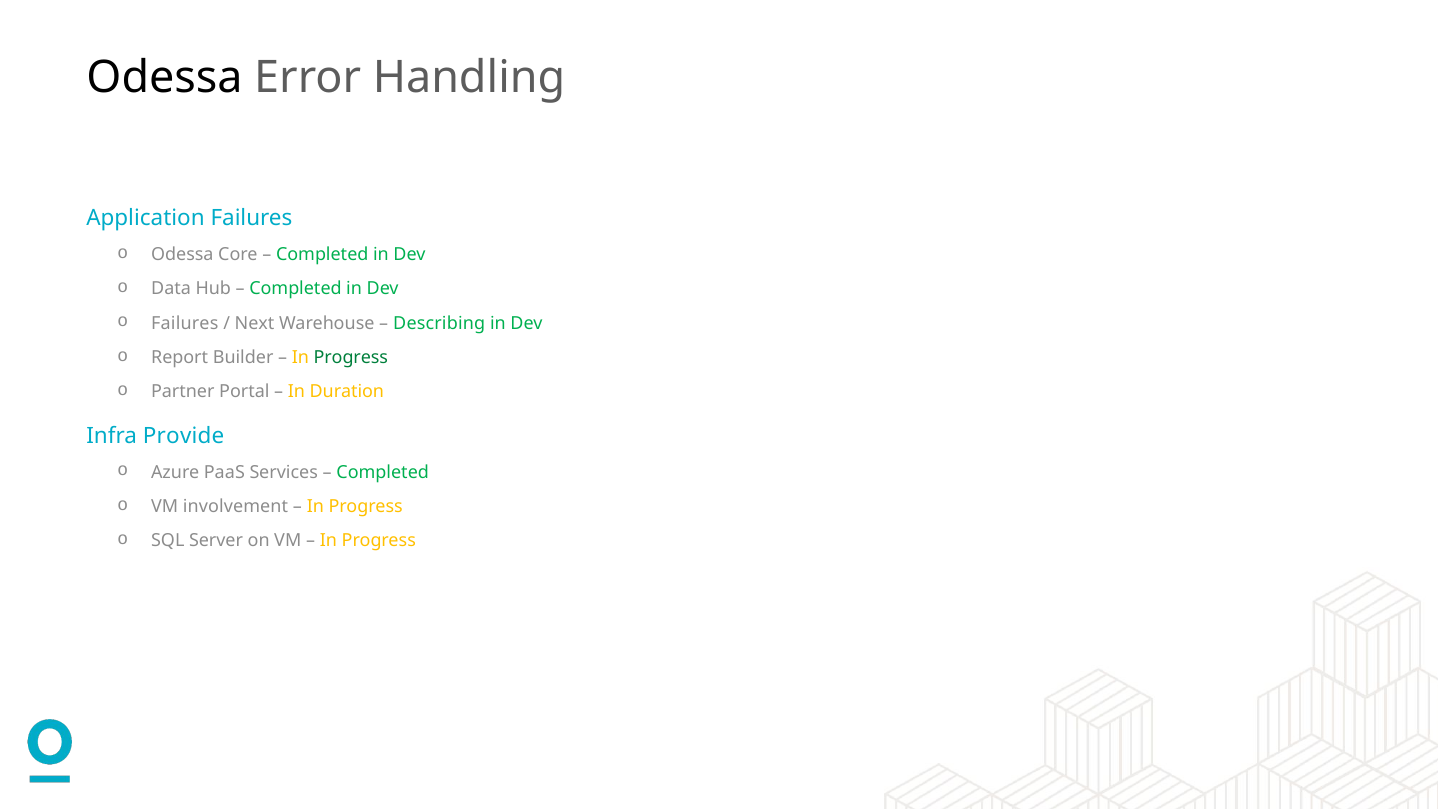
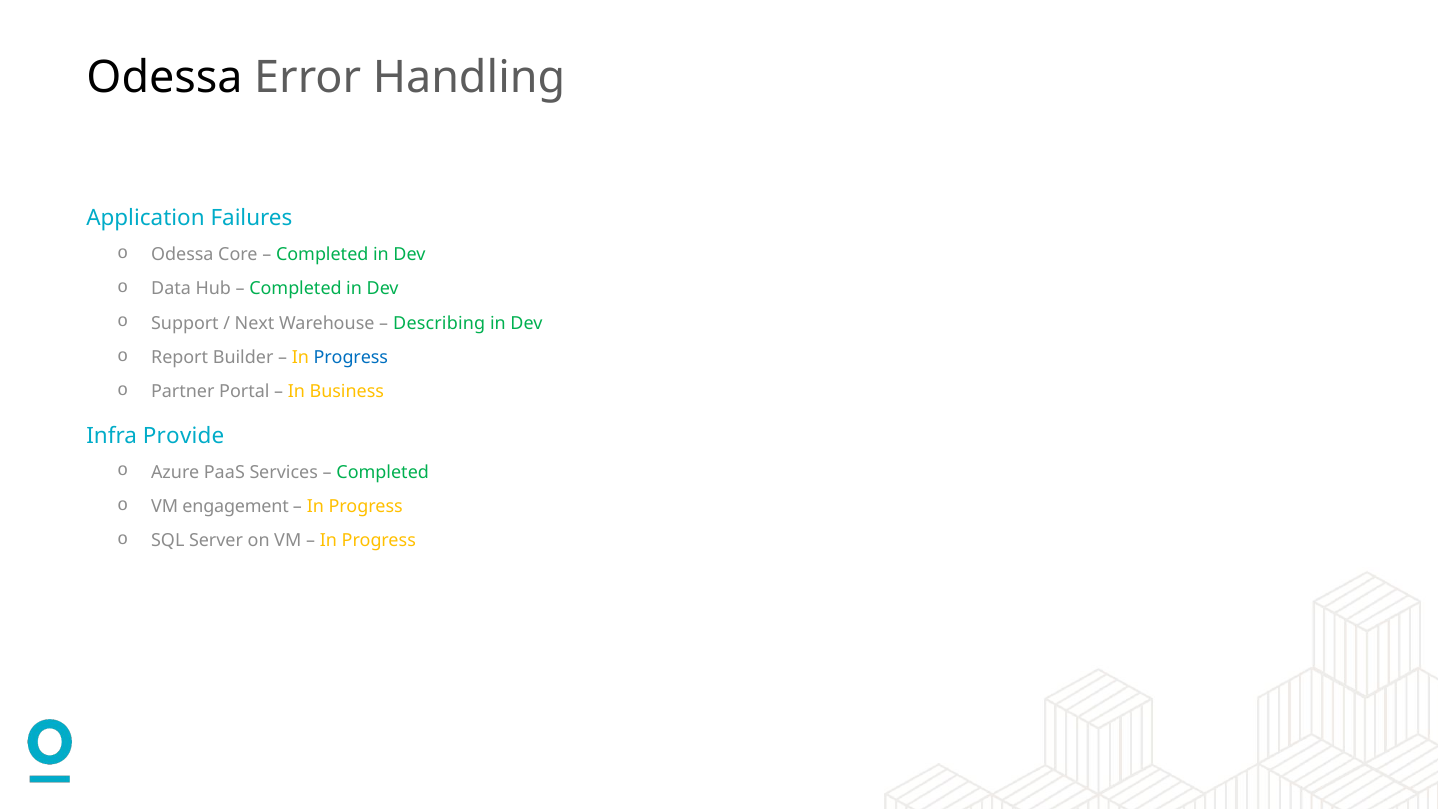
Failures at (185, 323): Failures -> Support
Progress at (351, 358) colour: green -> blue
Duration: Duration -> Business
involvement: involvement -> engagement
